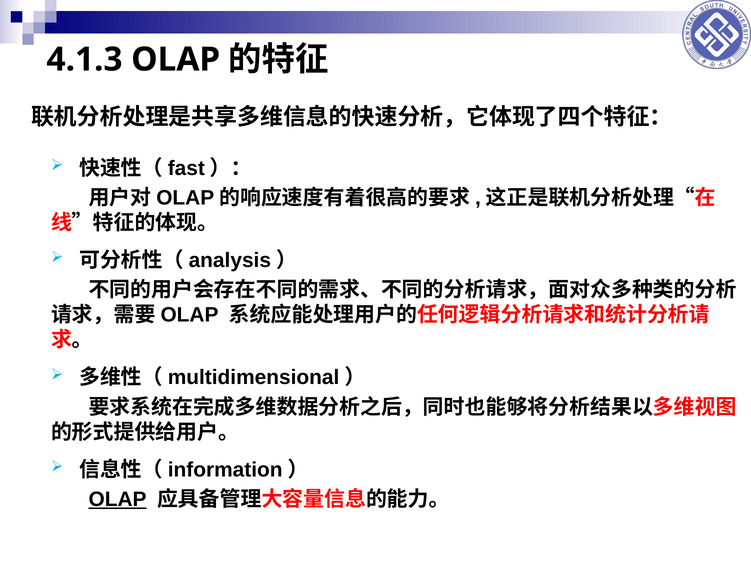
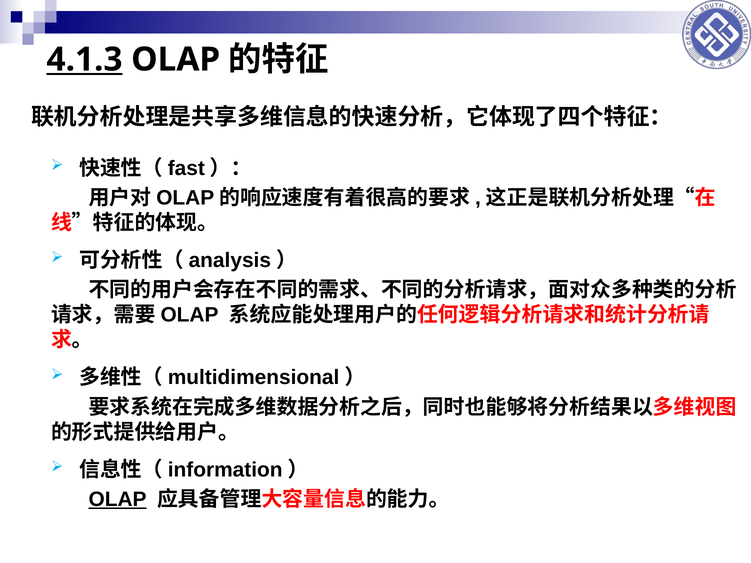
4.1.3 underline: none -> present
